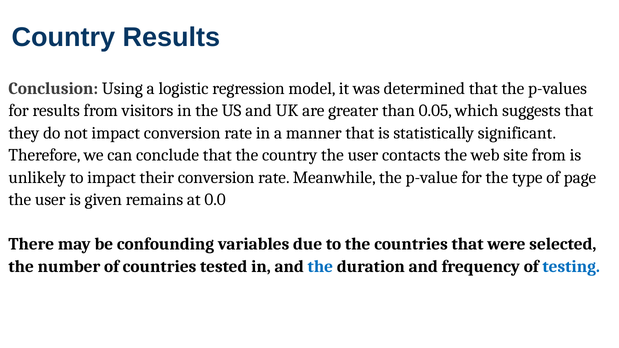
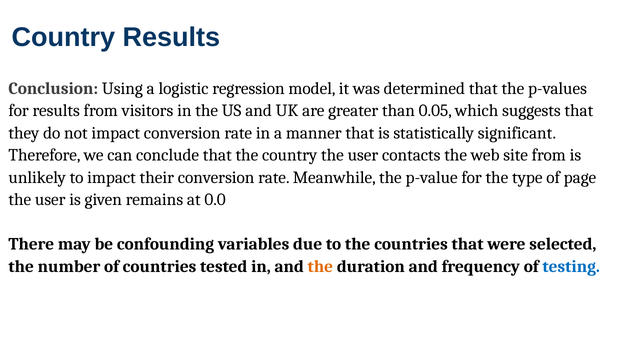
the at (320, 267) colour: blue -> orange
